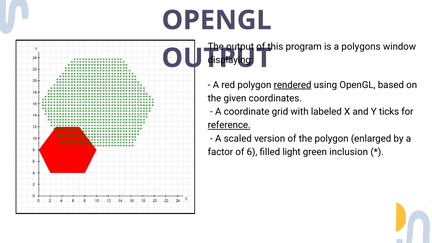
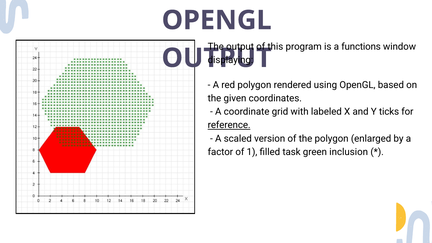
polygons: polygons -> functions
rendered underline: present -> none
6: 6 -> 1
light: light -> task
